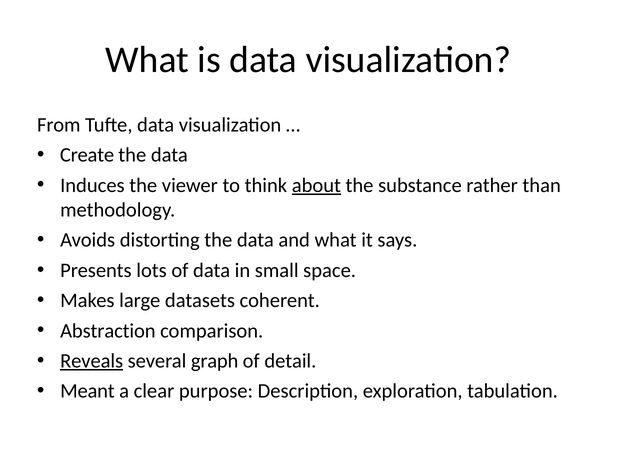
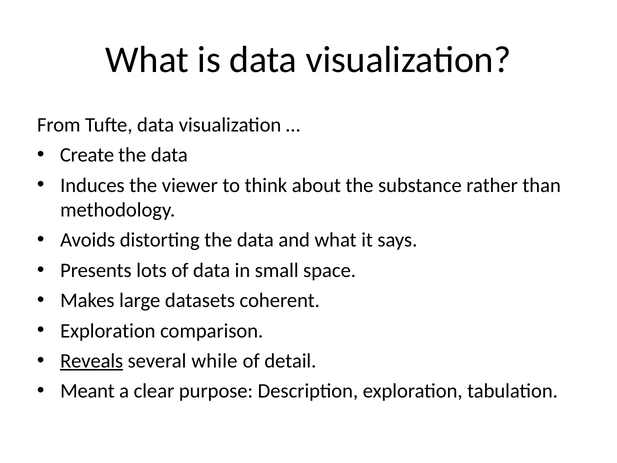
about underline: present -> none
Abstraction at (108, 331): Abstraction -> Exploration
graph: graph -> while
